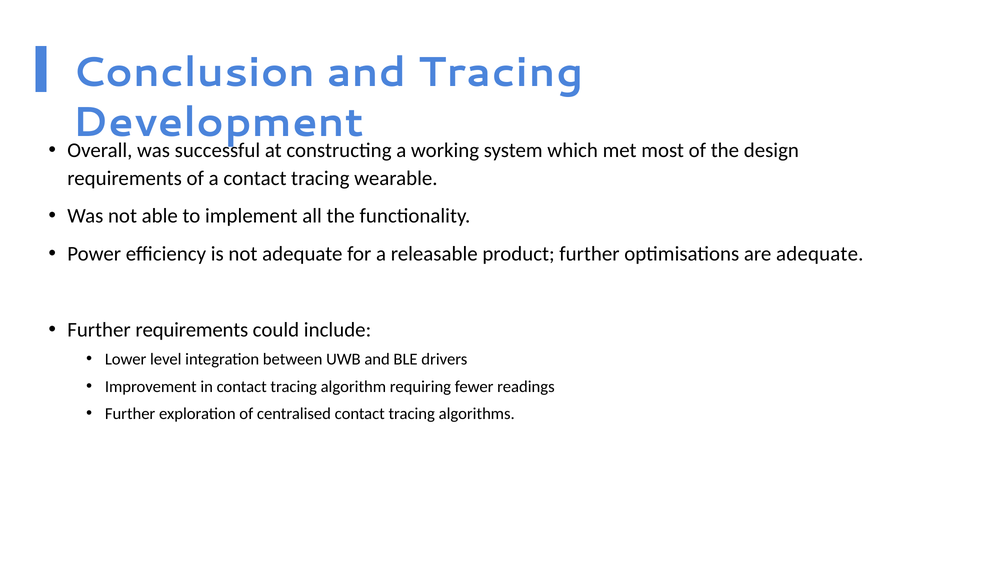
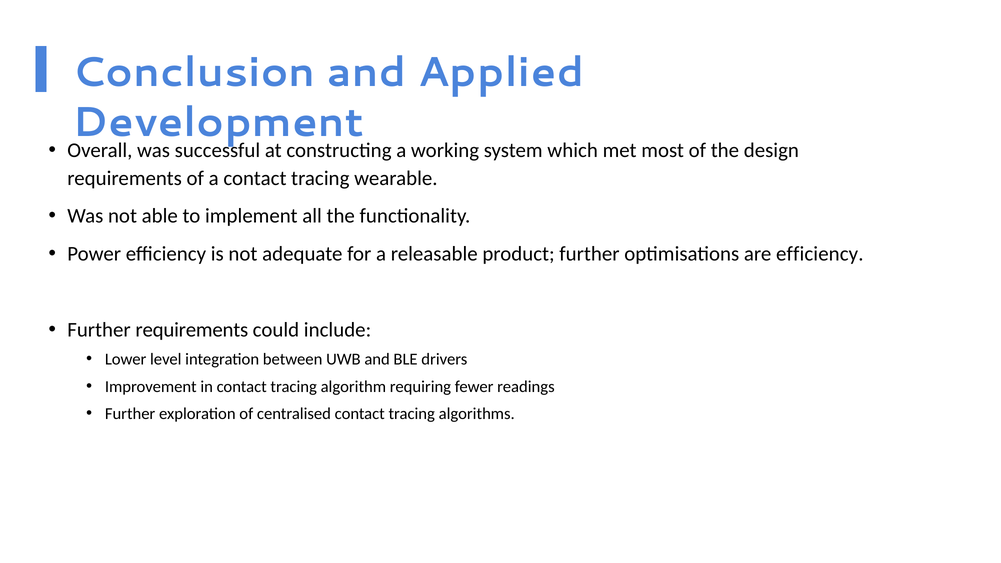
and Tracing: Tracing -> Applied
are adequate: adequate -> efficiency
